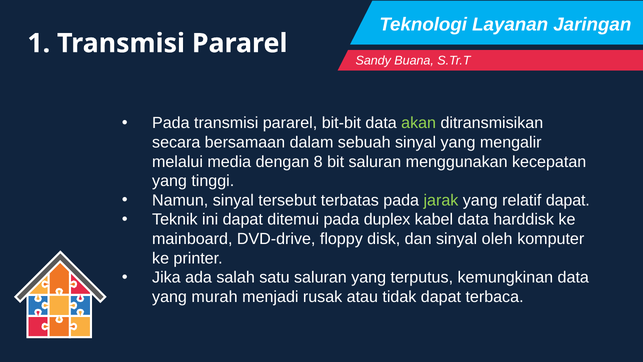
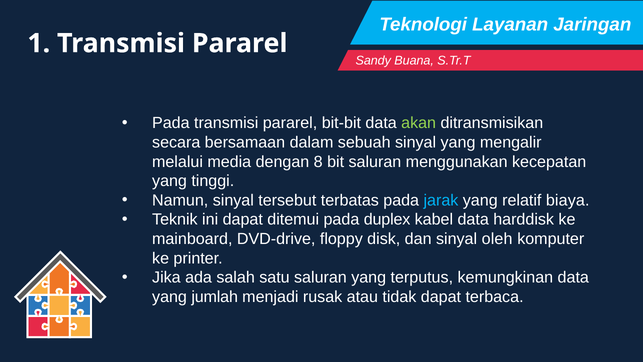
jarak colour: light green -> light blue
relatif dapat: dapat -> biaya
murah: murah -> jumlah
